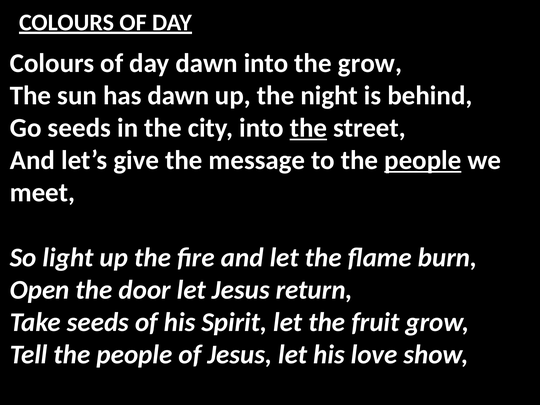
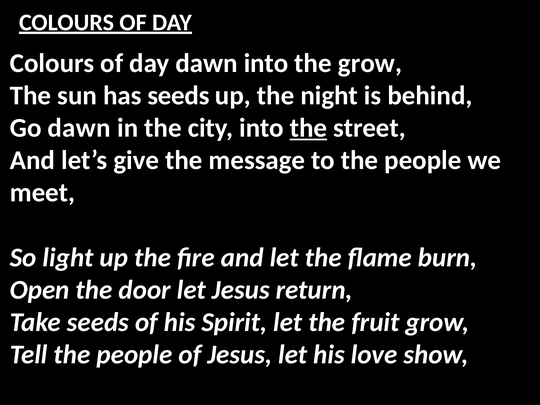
has dawn: dawn -> seeds
Go seeds: seeds -> dawn
people at (423, 160) underline: present -> none
